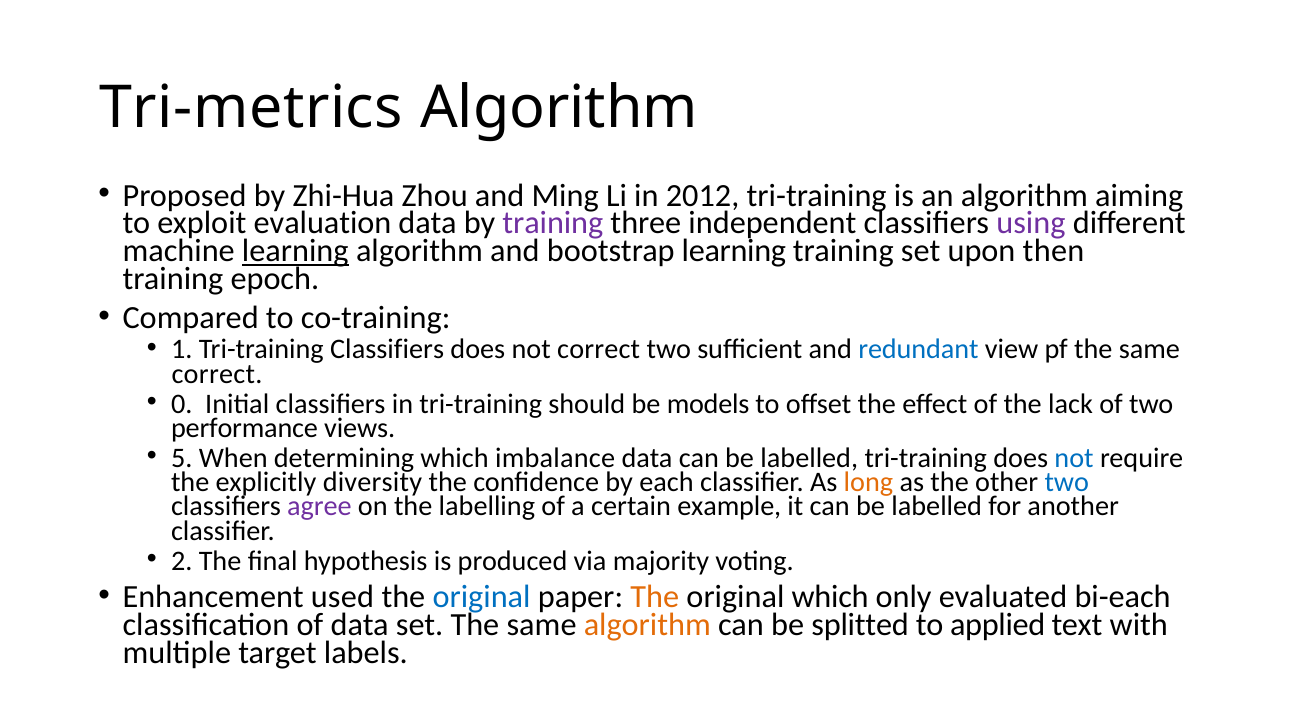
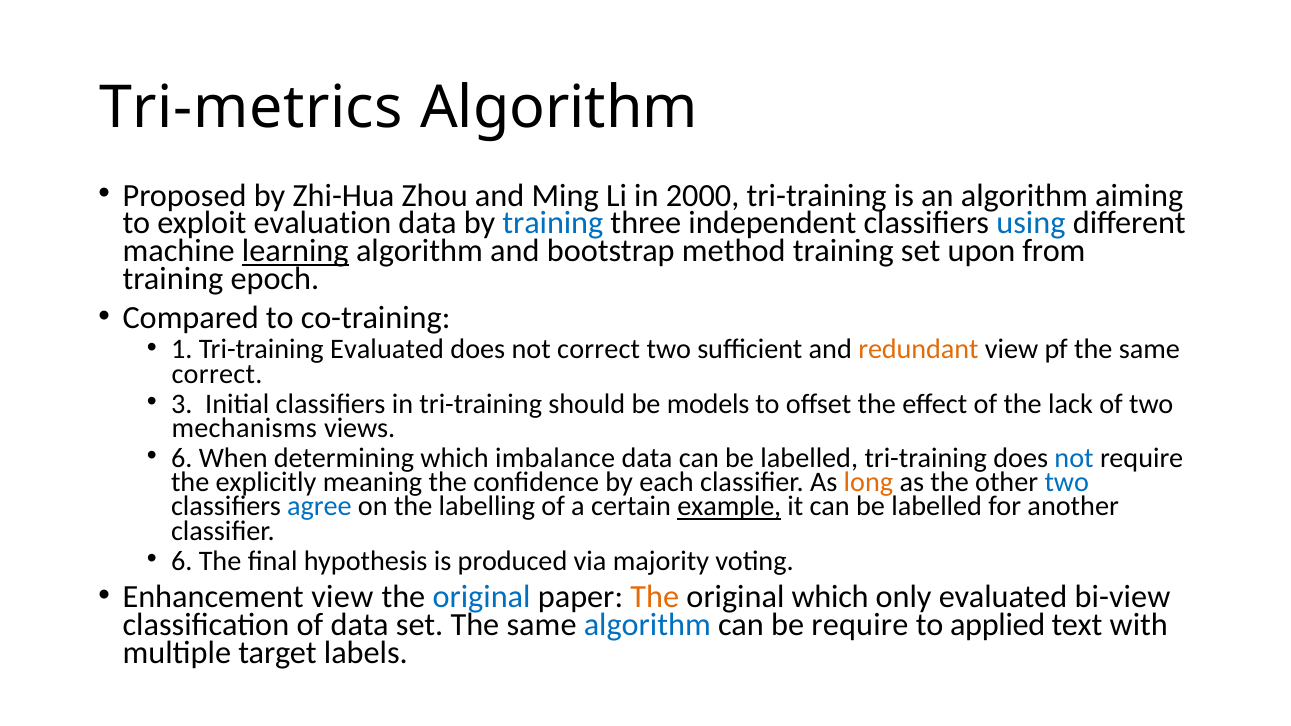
2012: 2012 -> 2000
training at (553, 223) colour: purple -> blue
using colour: purple -> blue
bootstrap learning: learning -> method
then: then -> from
Tri-training Classifiers: Classifiers -> Evaluated
redundant colour: blue -> orange
0: 0 -> 3
performance: performance -> mechanisms
5 at (182, 458): 5 -> 6
diversity: diversity -> meaning
agree colour: purple -> blue
example underline: none -> present
2 at (182, 561): 2 -> 6
Enhancement used: used -> view
bi-each: bi-each -> bi-view
algorithm at (647, 625) colour: orange -> blue
be splitted: splitted -> require
